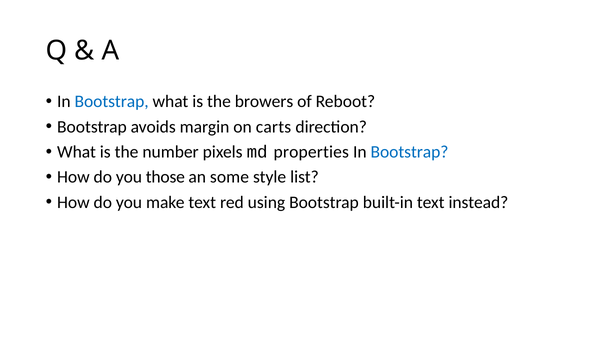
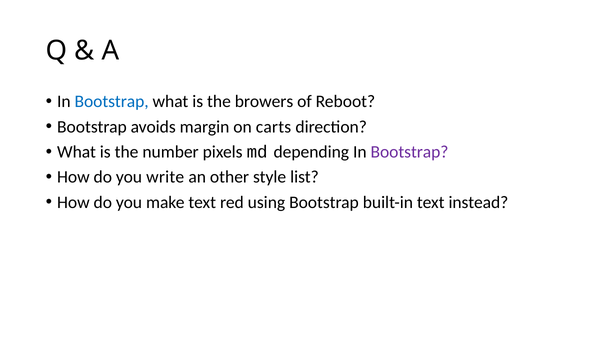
properties: properties -> depending
Bootstrap at (410, 152) colour: blue -> purple
those: those -> write
some: some -> other
